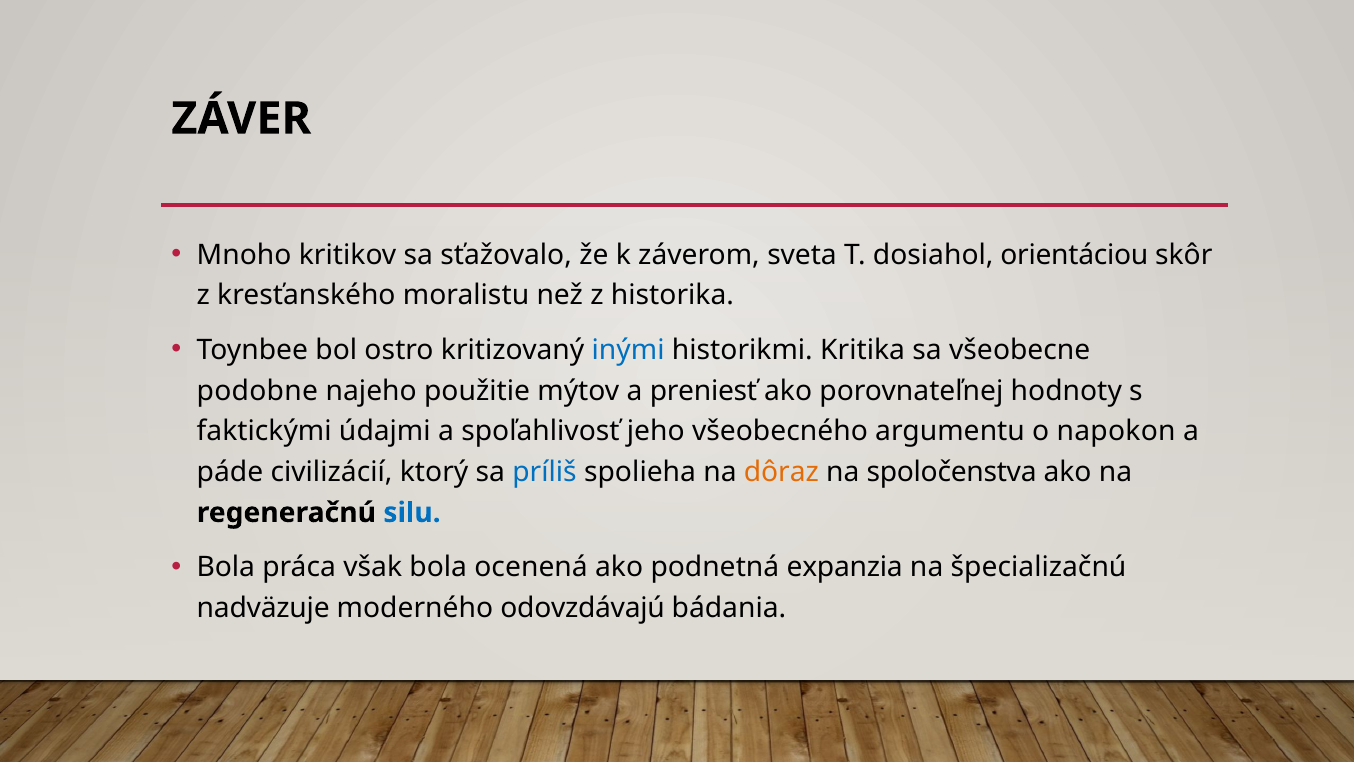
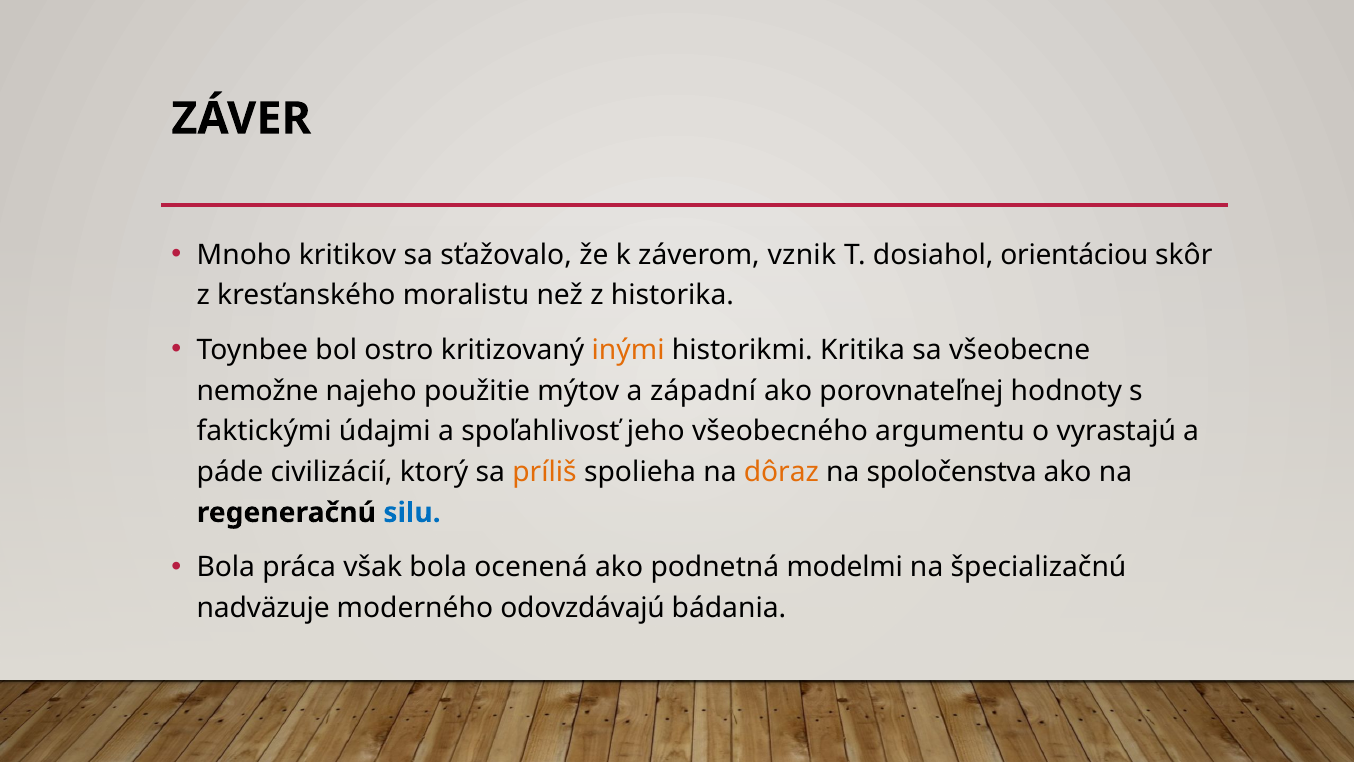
sveta: sveta -> vznik
inými colour: blue -> orange
podobne: podobne -> nemožne
preniesť: preniesť -> západní
napokon: napokon -> vyrastajú
príliš colour: blue -> orange
expanzia: expanzia -> modelmi
